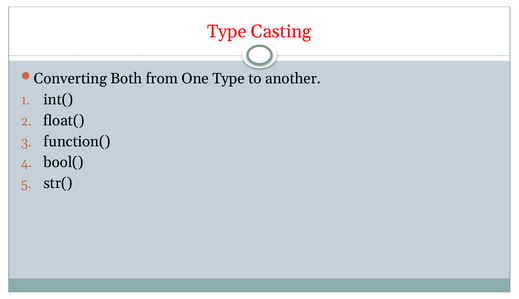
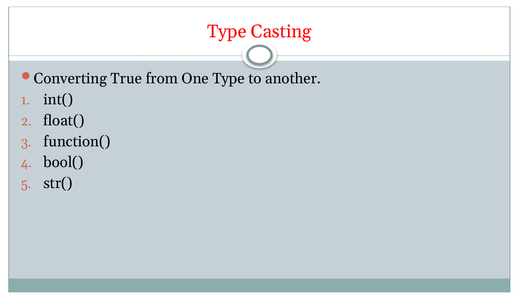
Both: Both -> True
